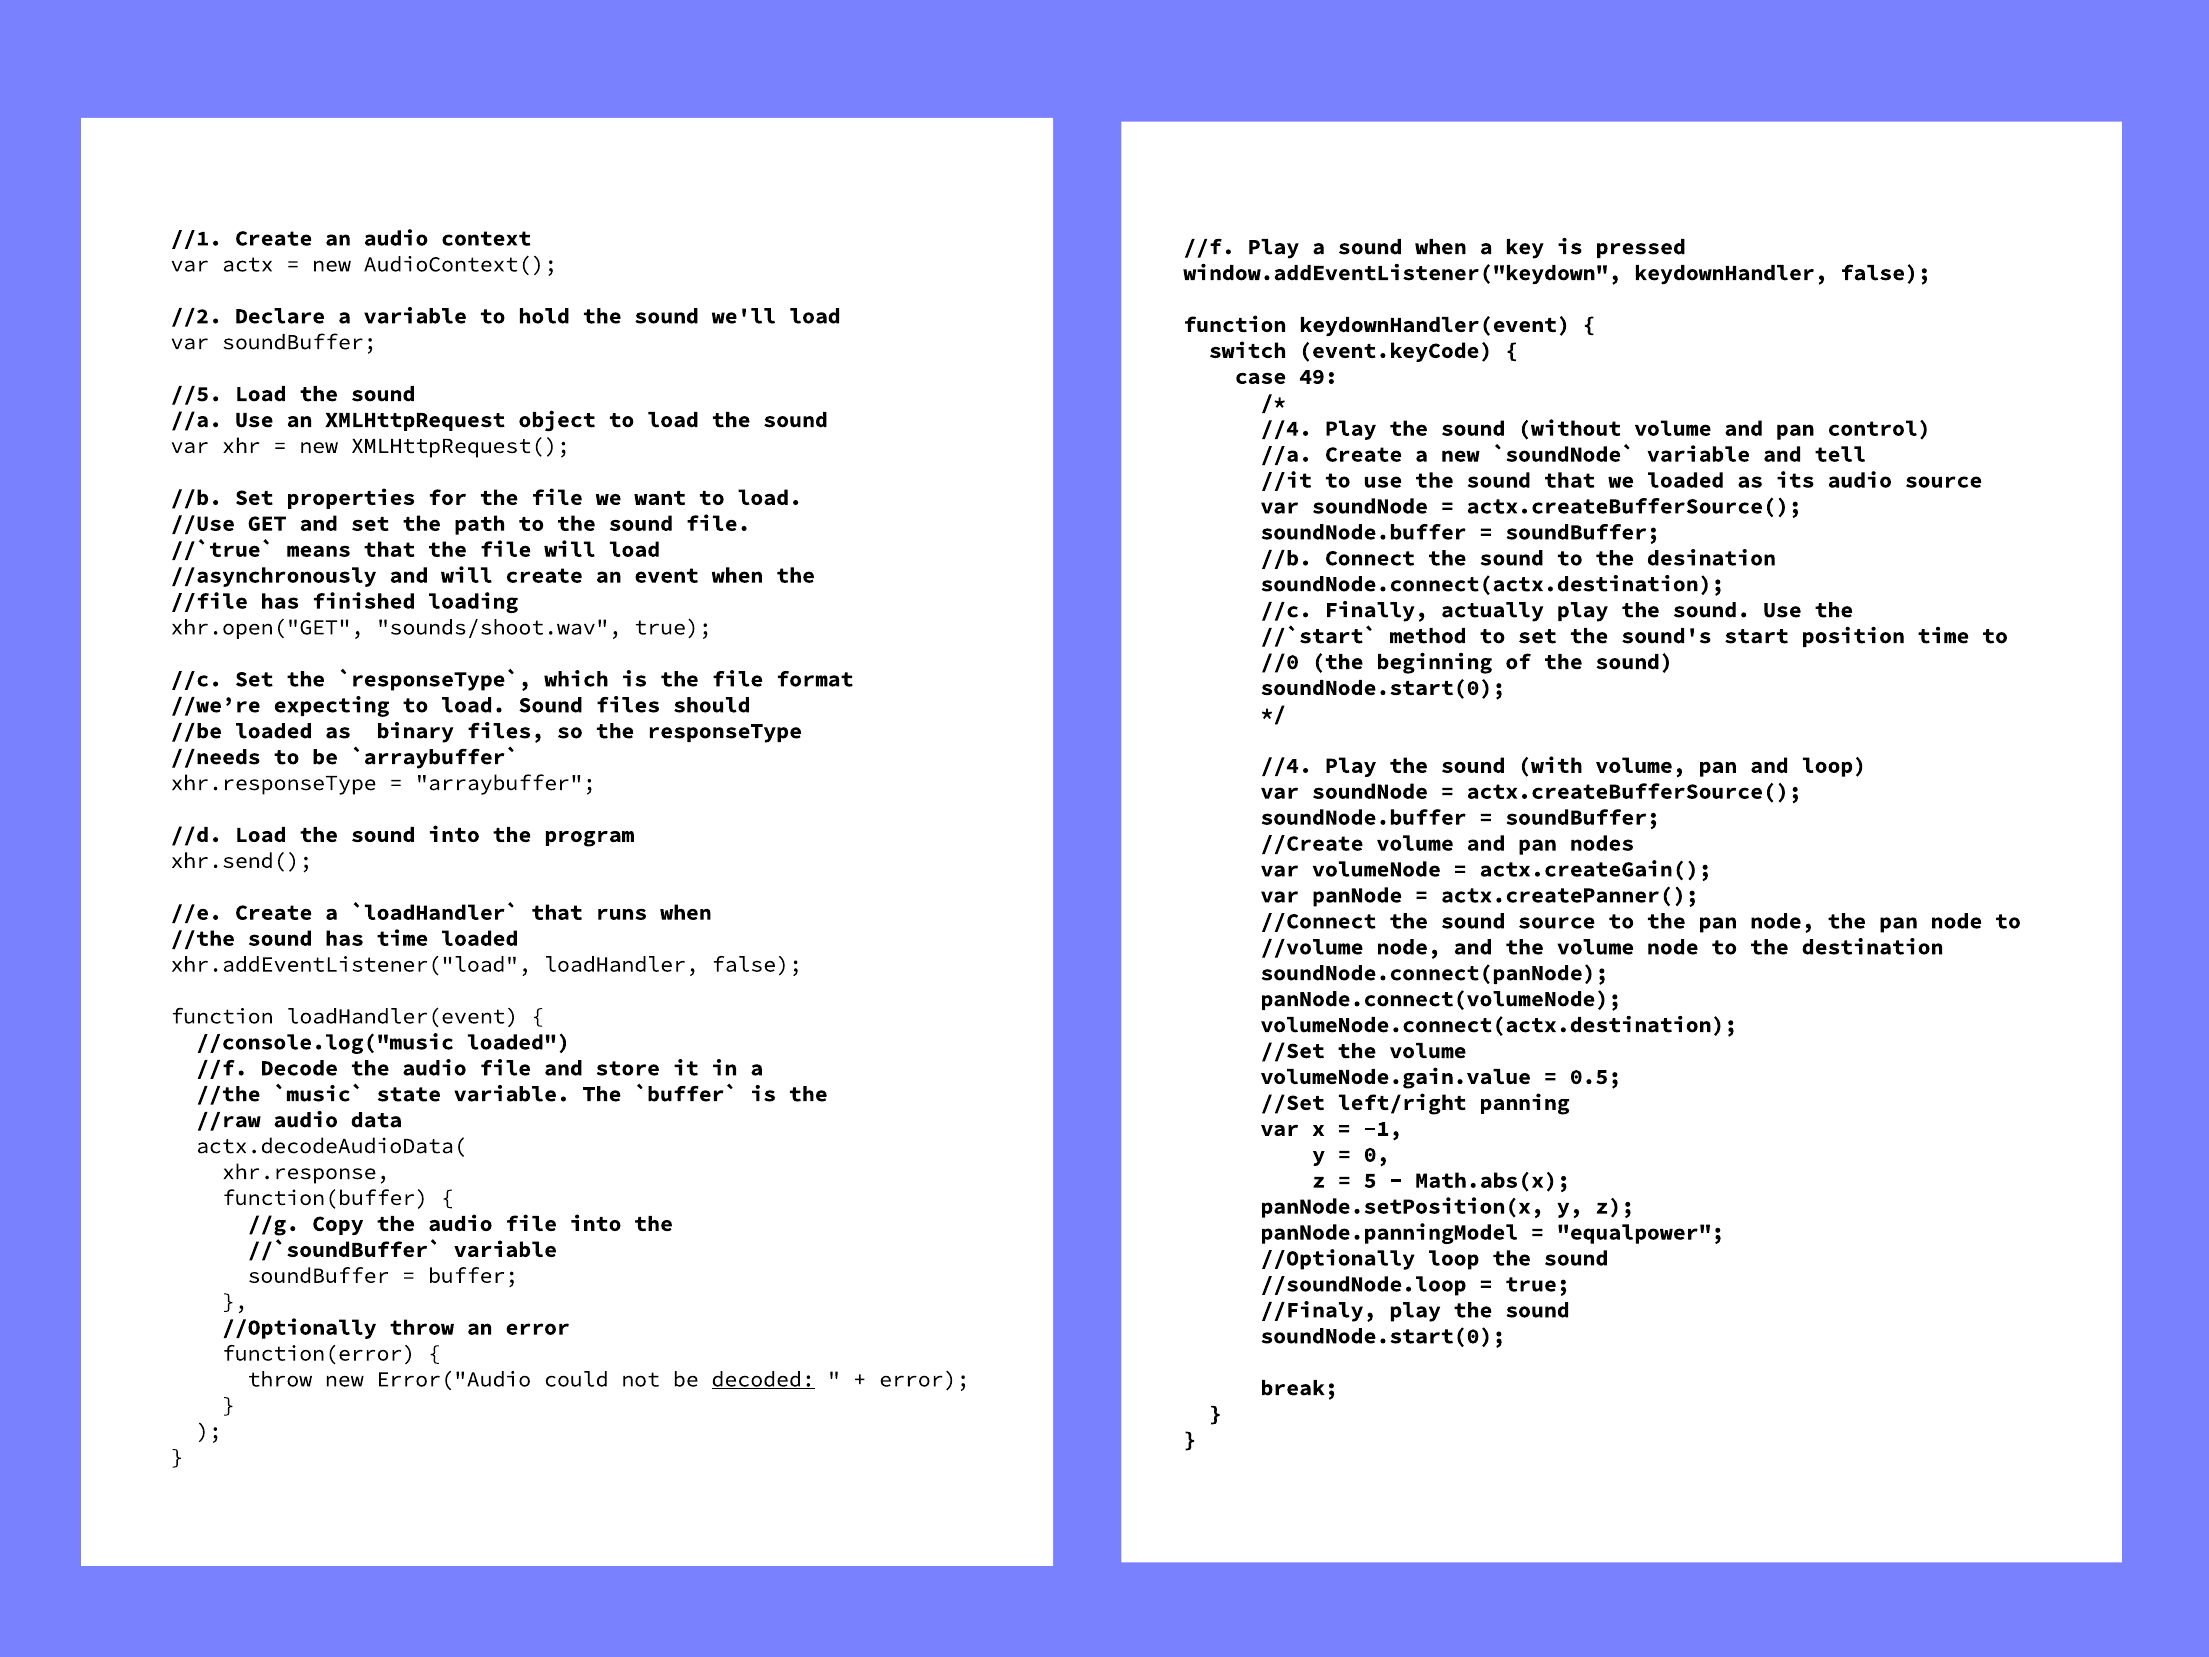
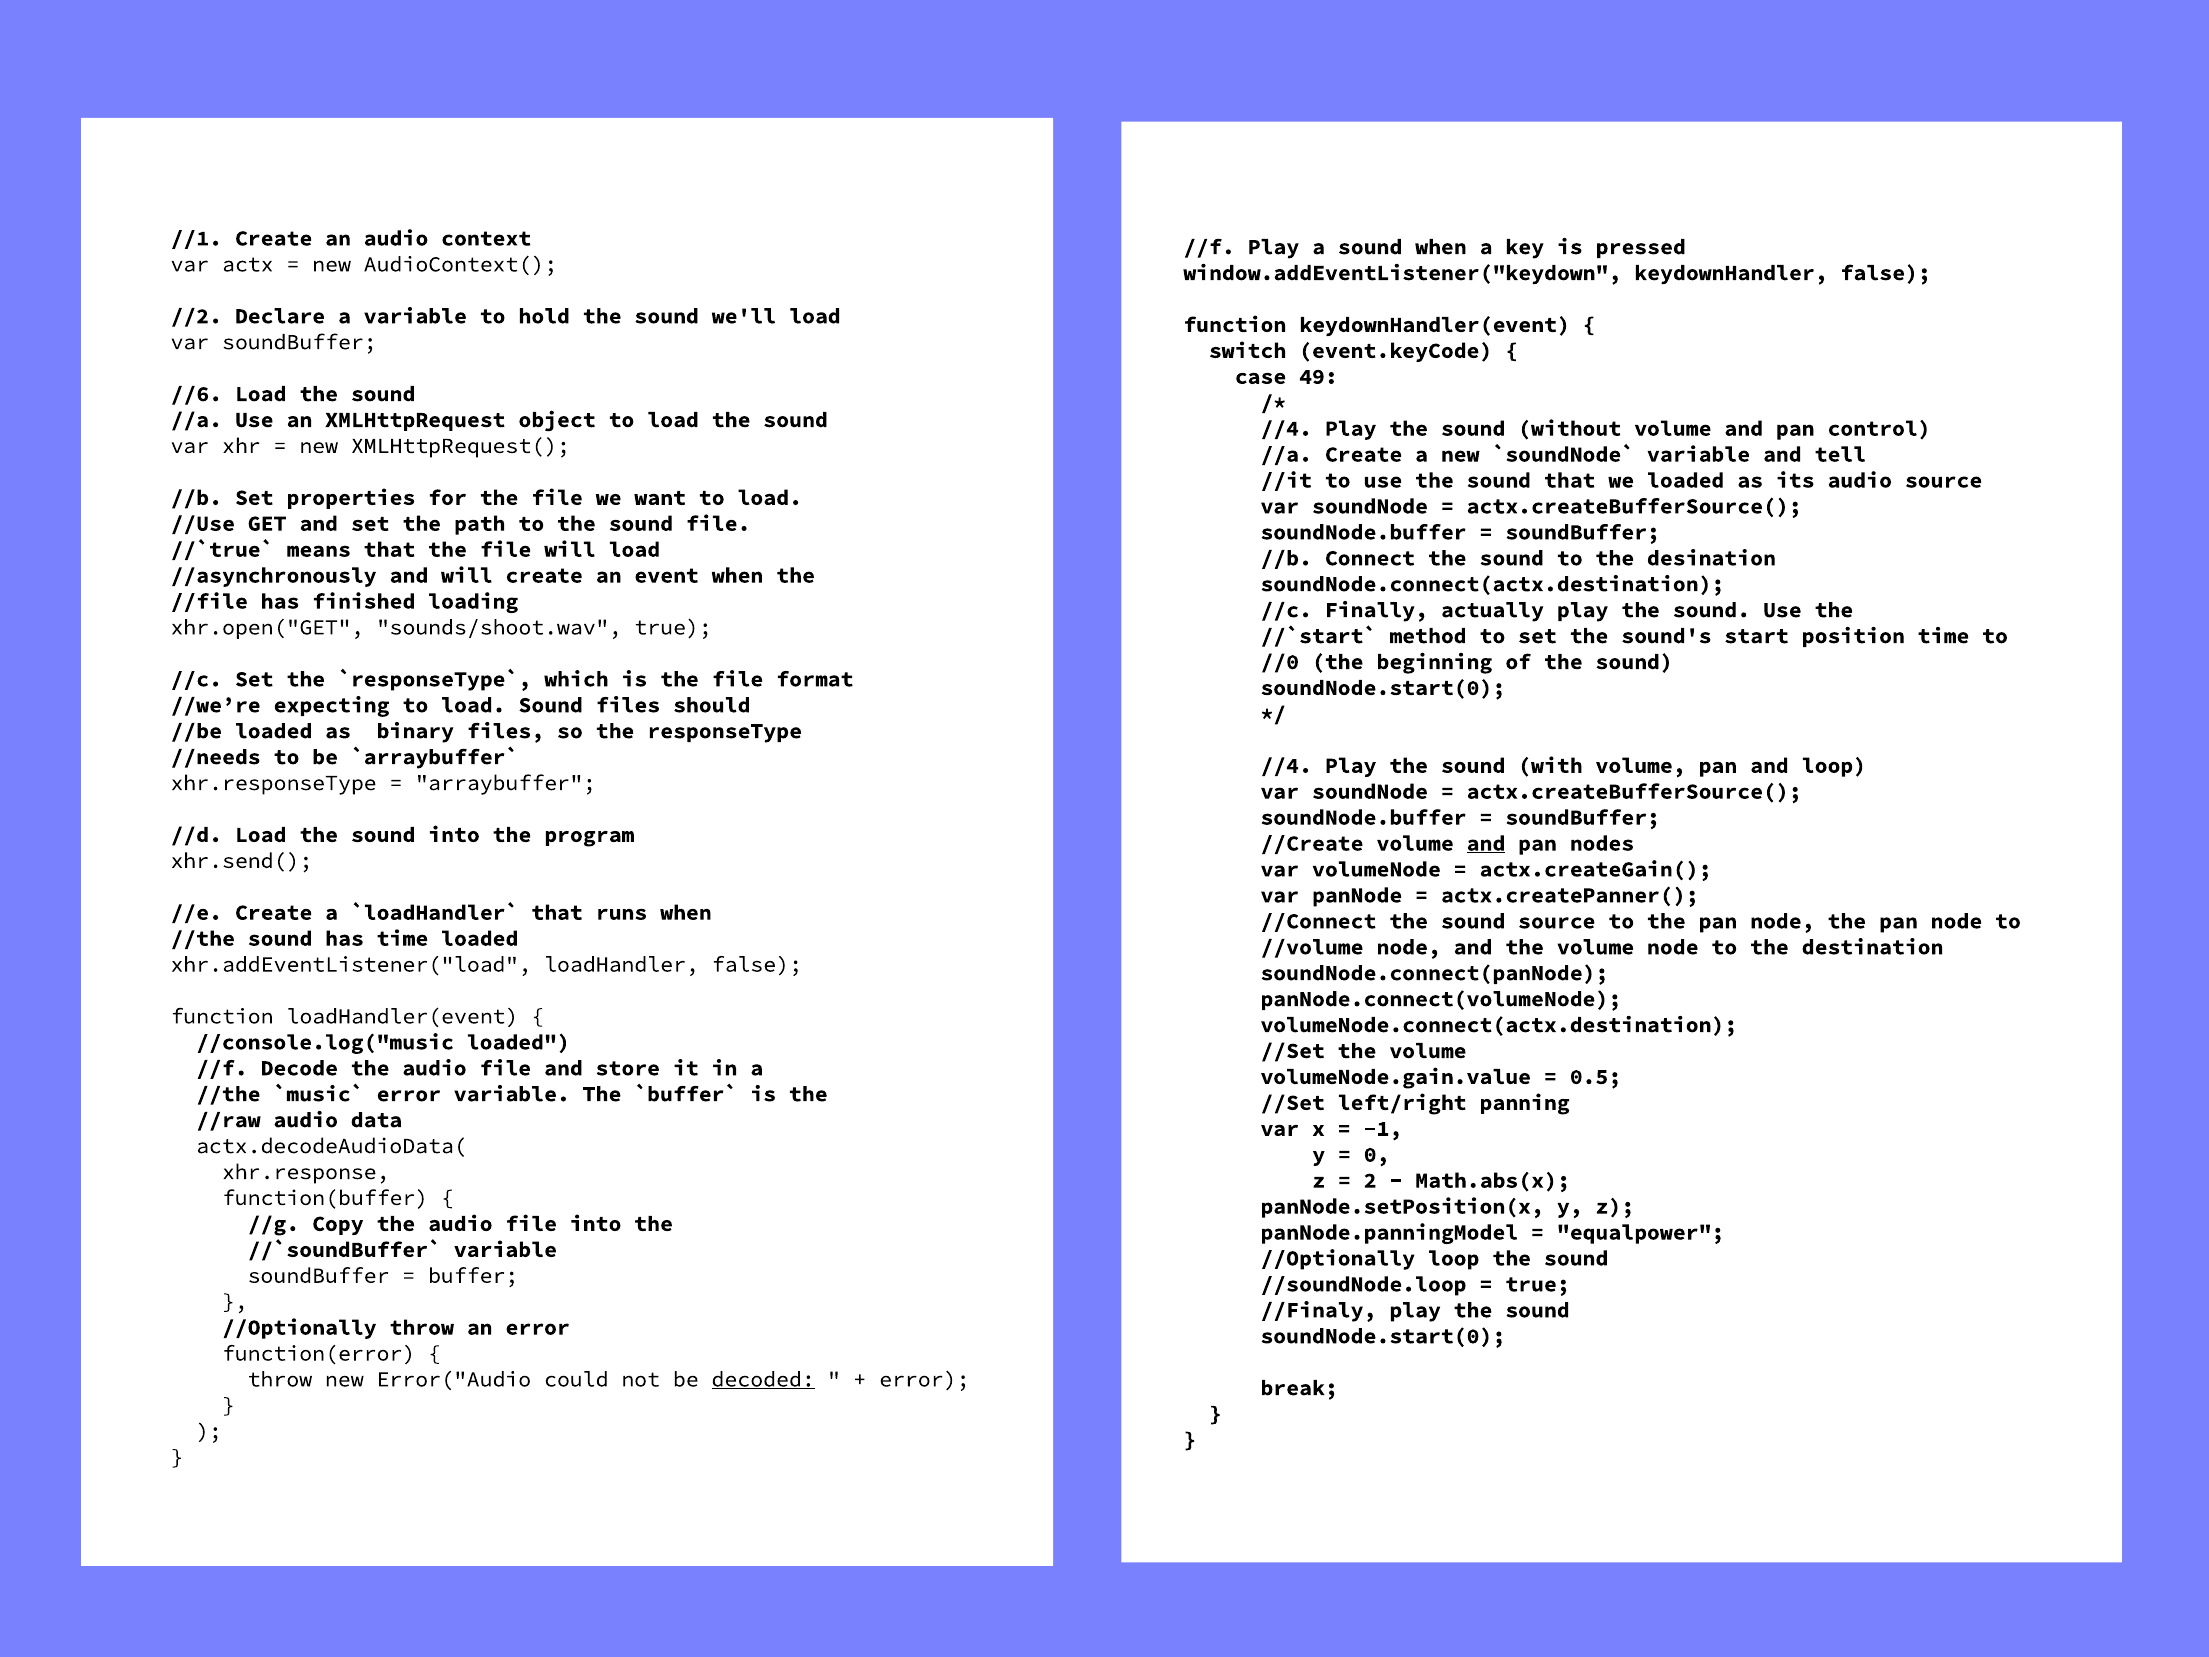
//5: //5 -> //6
and at (1486, 843) underline: none -> present
state at (409, 1094): state -> error
5: 5 -> 2
